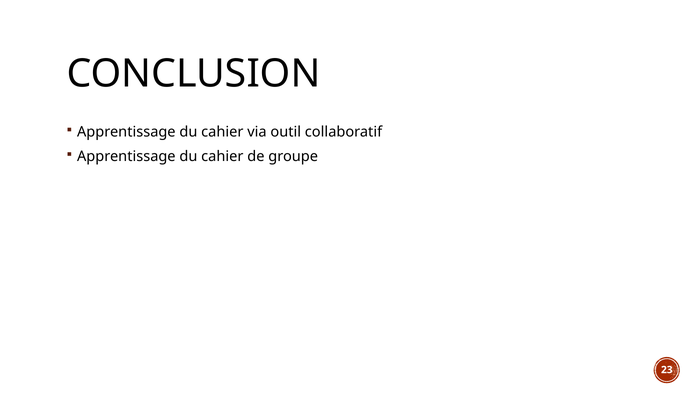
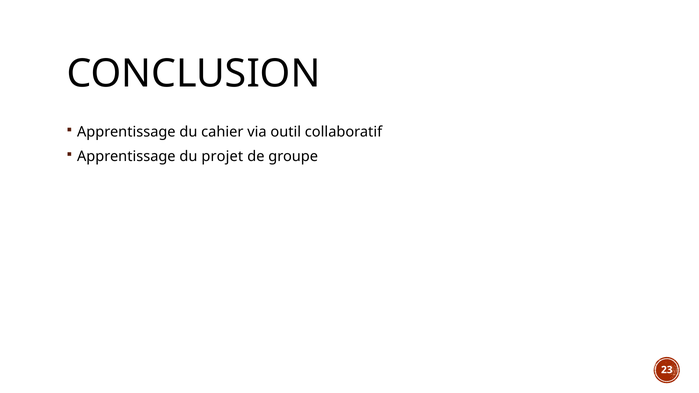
cahier at (222, 156): cahier -> projet
